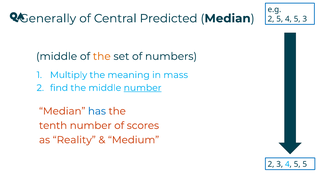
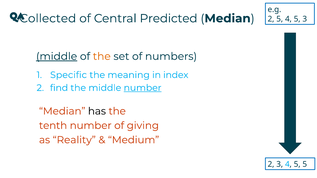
Generally: Generally -> Collected
middle at (57, 56) underline: none -> present
Multiply: Multiply -> Specific
mass: mass -> index
has colour: blue -> black
scores: scores -> giving
